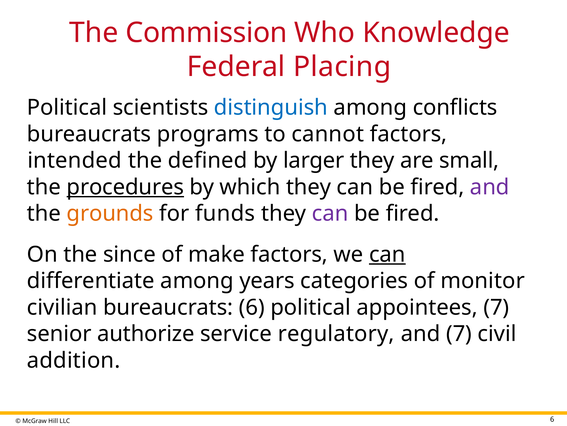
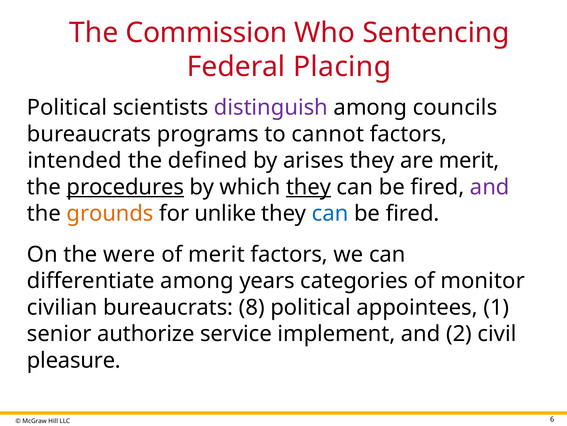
Knowledge: Knowledge -> Sentencing
distinguish colour: blue -> purple
conflicts: conflicts -> councils
larger: larger -> arises
are small: small -> merit
they at (309, 187) underline: none -> present
funds: funds -> unlike
can at (330, 213) colour: purple -> blue
since: since -> were
of make: make -> merit
can at (387, 254) underline: present -> none
bureaucrats 6: 6 -> 8
appointees 7: 7 -> 1
regulatory: regulatory -> implement
and 7: 7 -> 2
addition: addition -> pleasure
